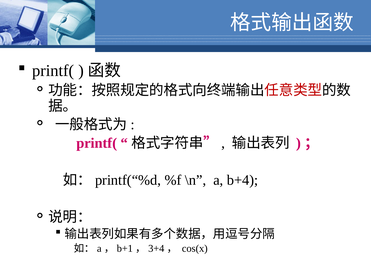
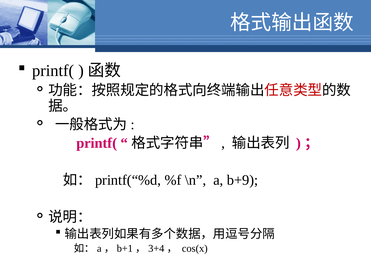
b+4: b+4 -> b+9
